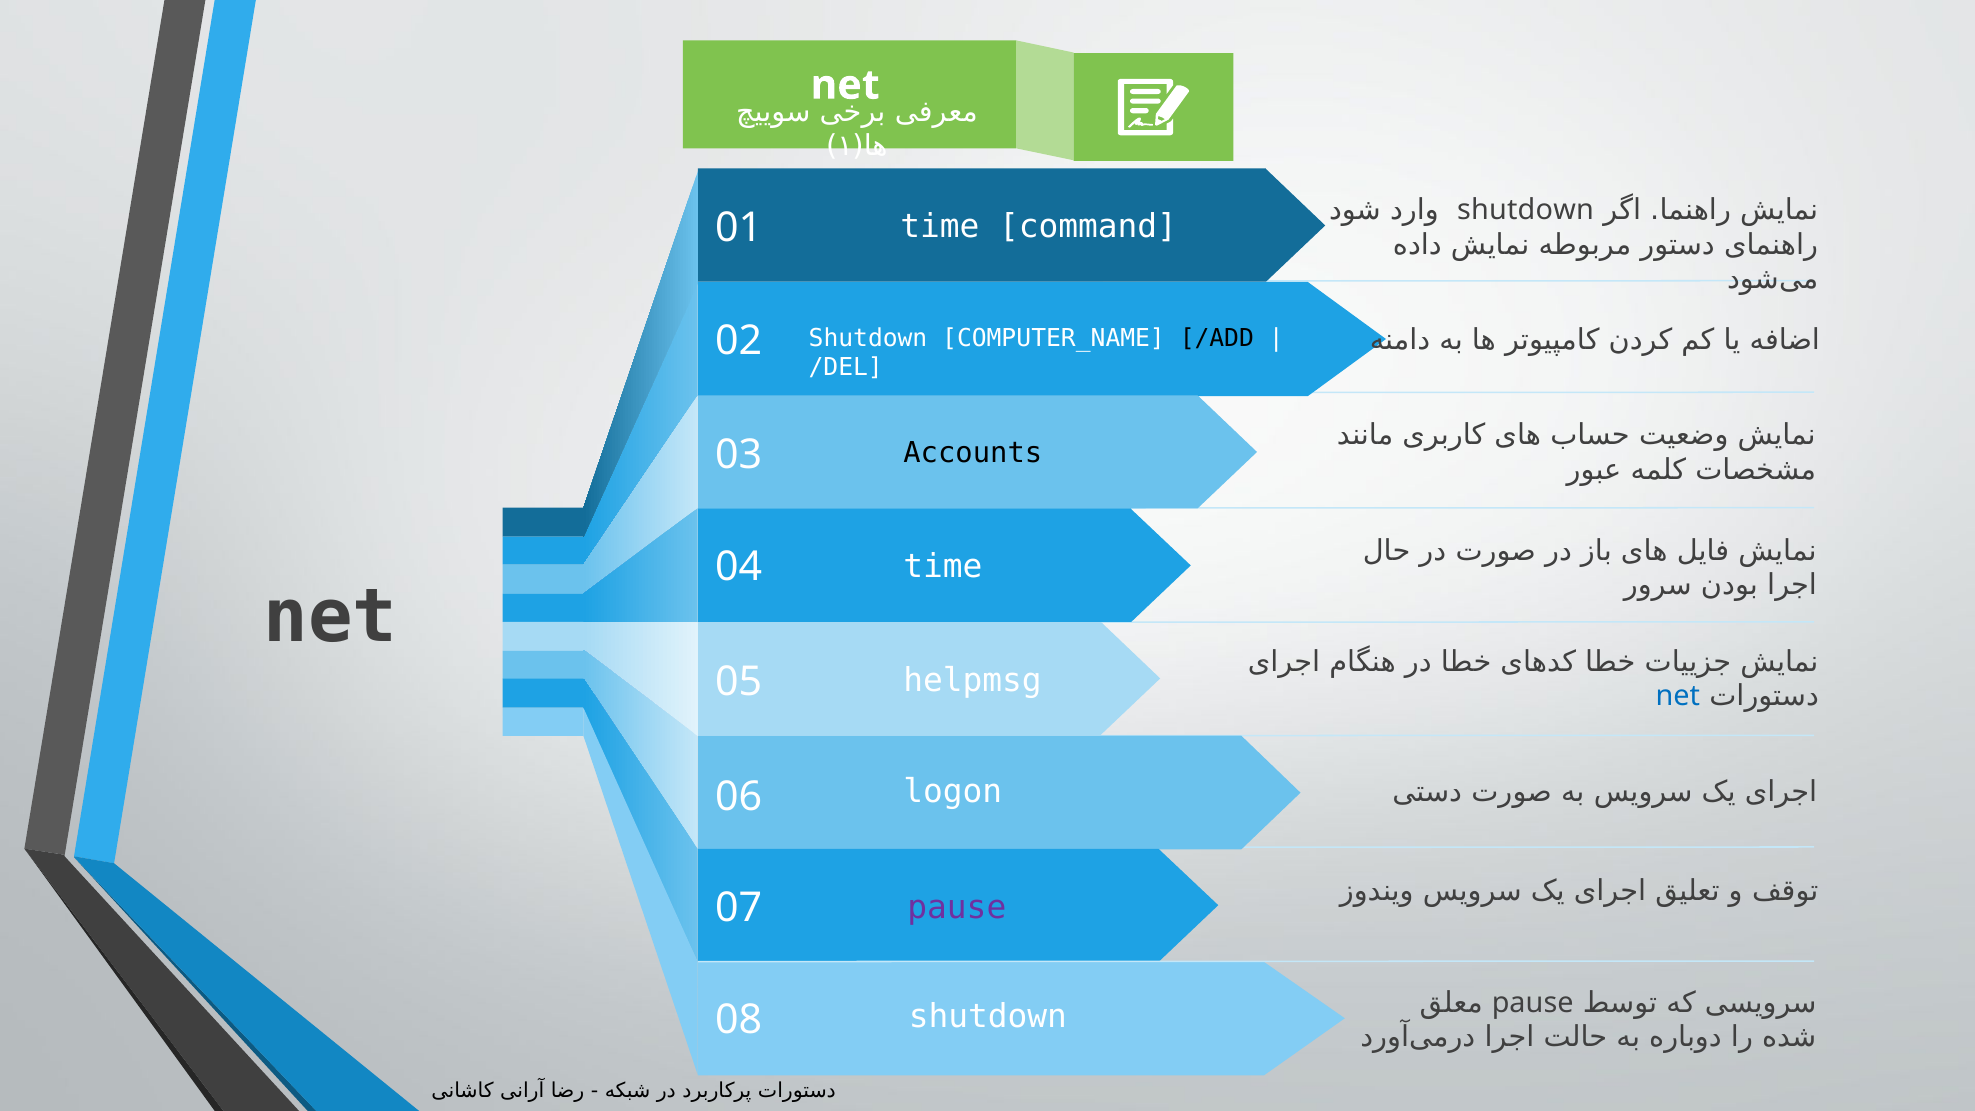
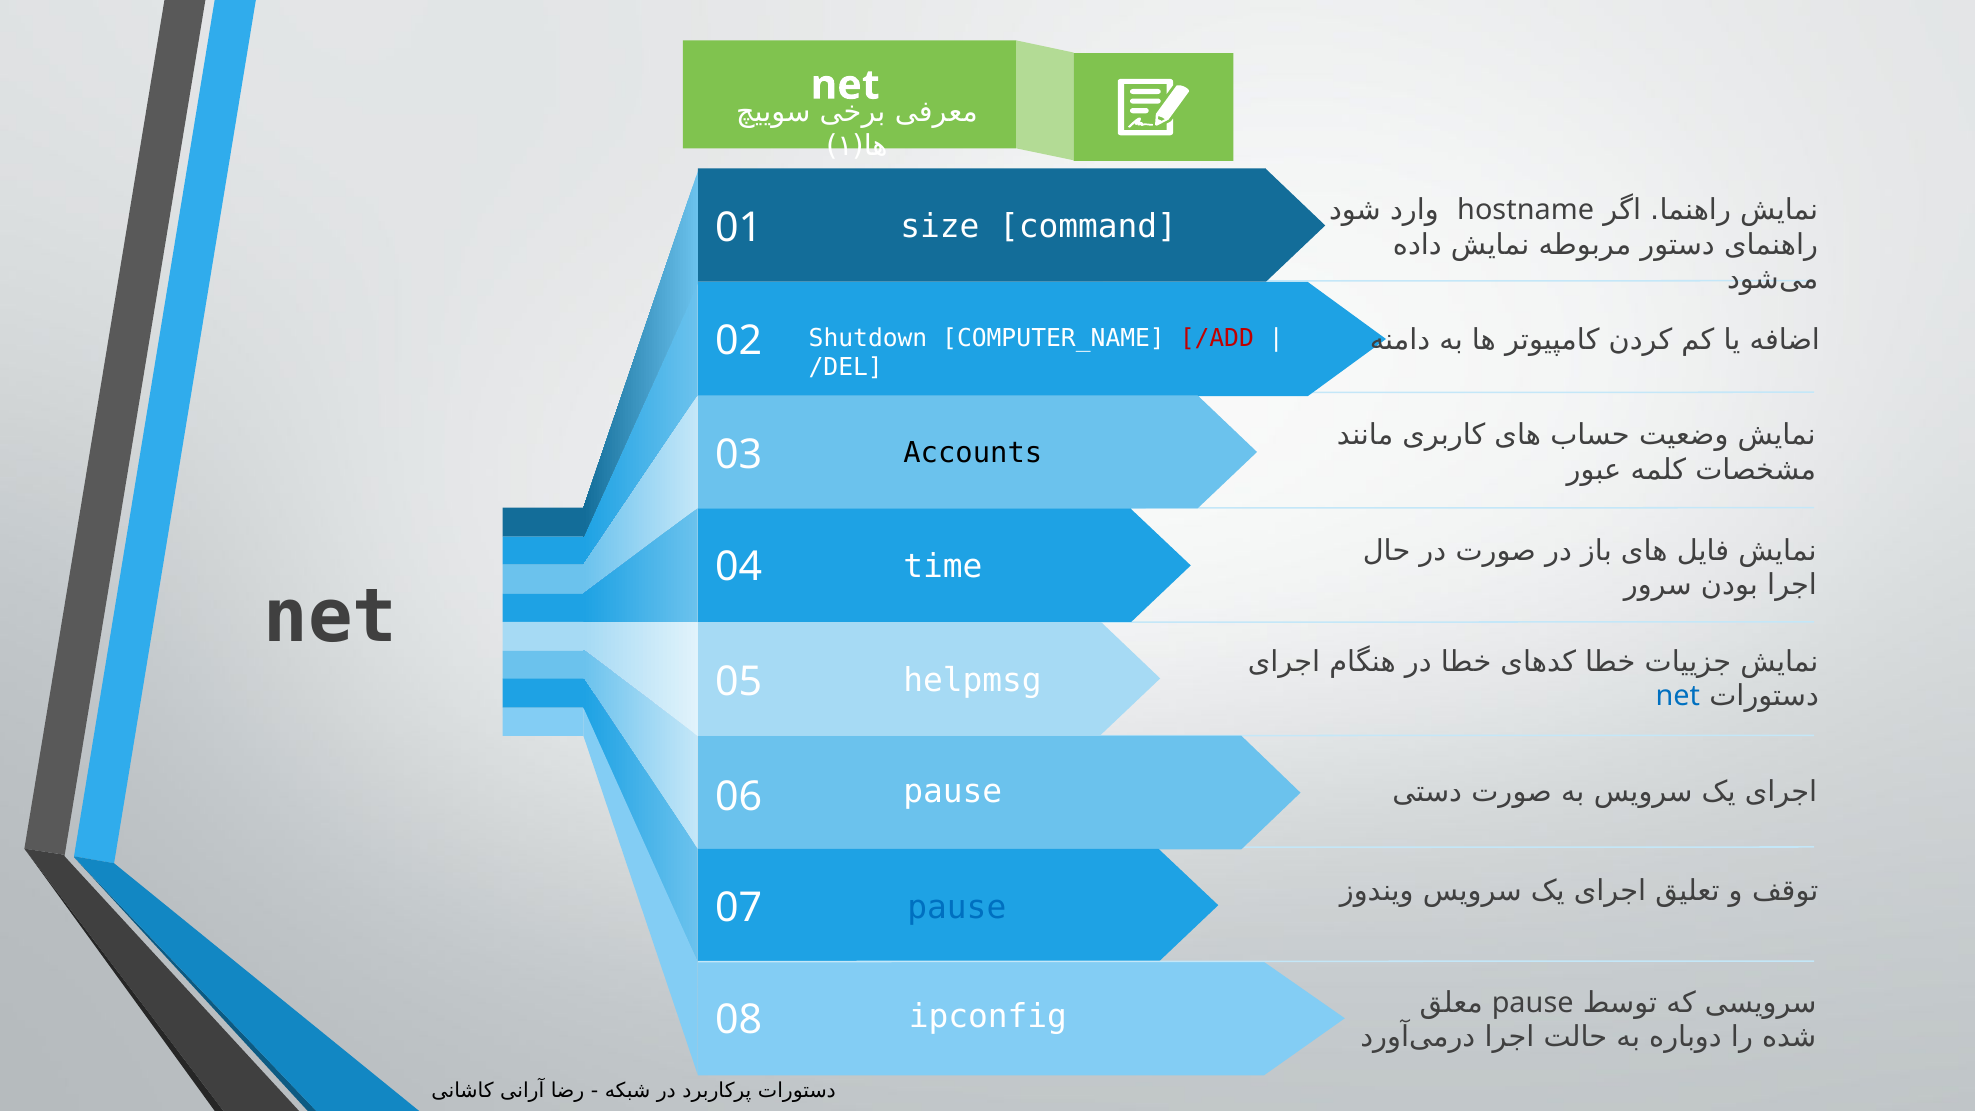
shutdown at (1526, 210): shutdown -> hostname
time at (940, 227): time -> size
/ADD colour: black -> red
logon at (953, 792): logon -> pause
pause at (957, 907) colour: purple -> blue
shutdown at (988, 1017): shutdown -> ipconfig
